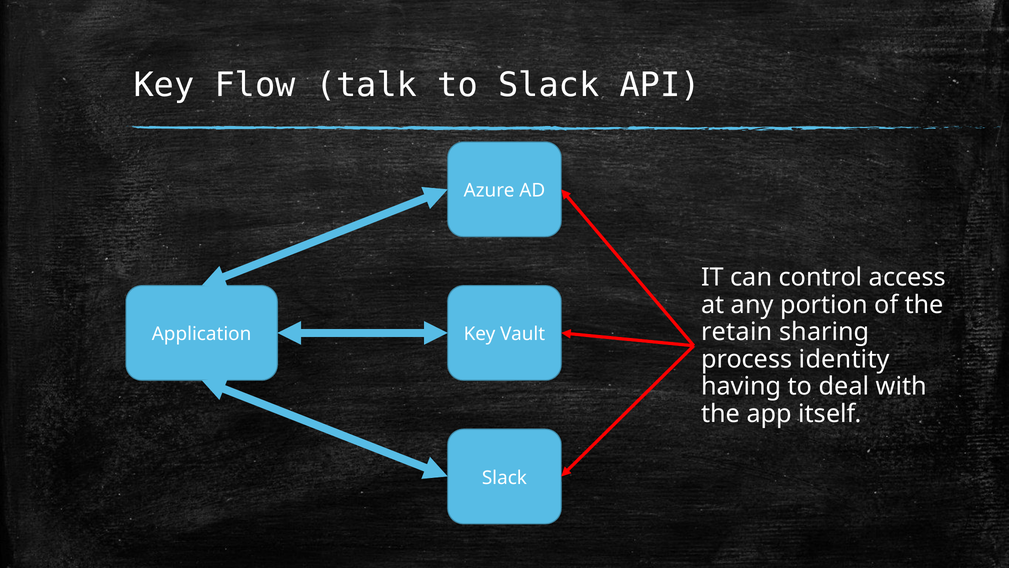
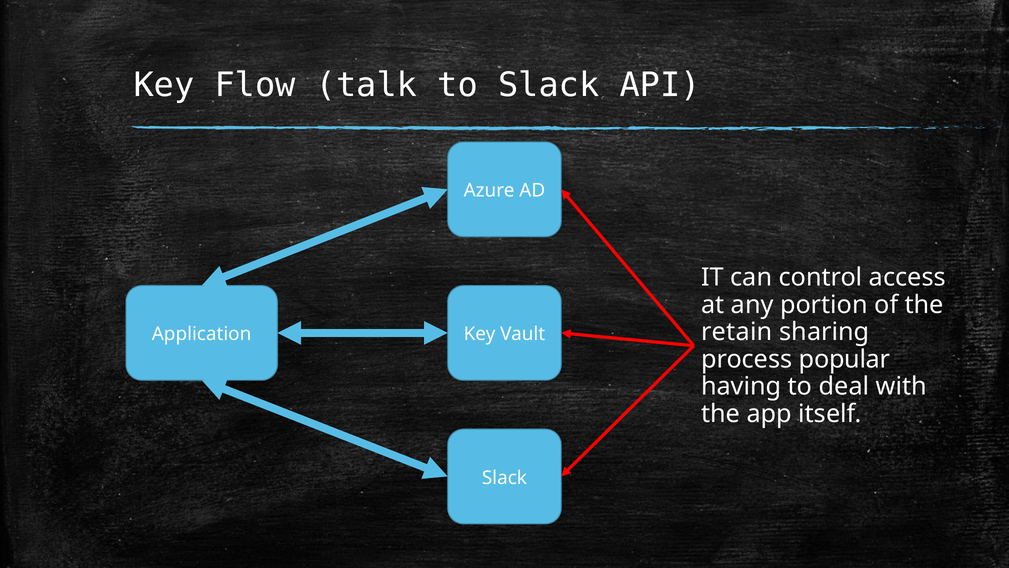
identity: identity -> popular
